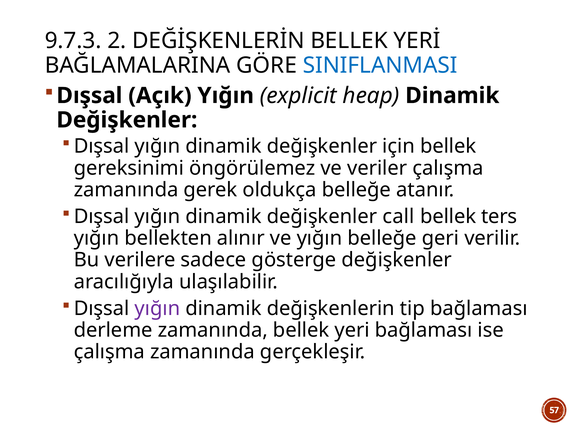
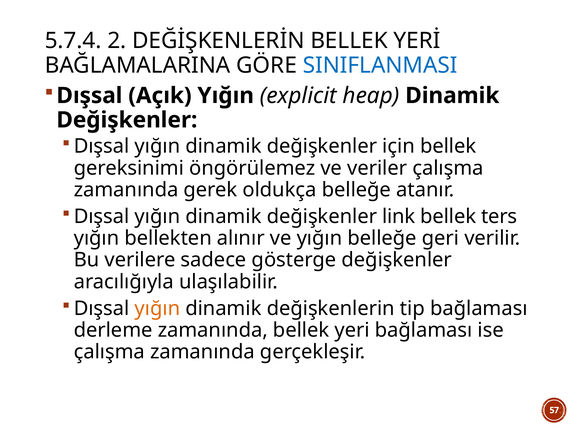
9.7.3: 9.7.3 -> 5.7.4
call: call -> link
yığın at (157, 308) colour: purple -> orange
